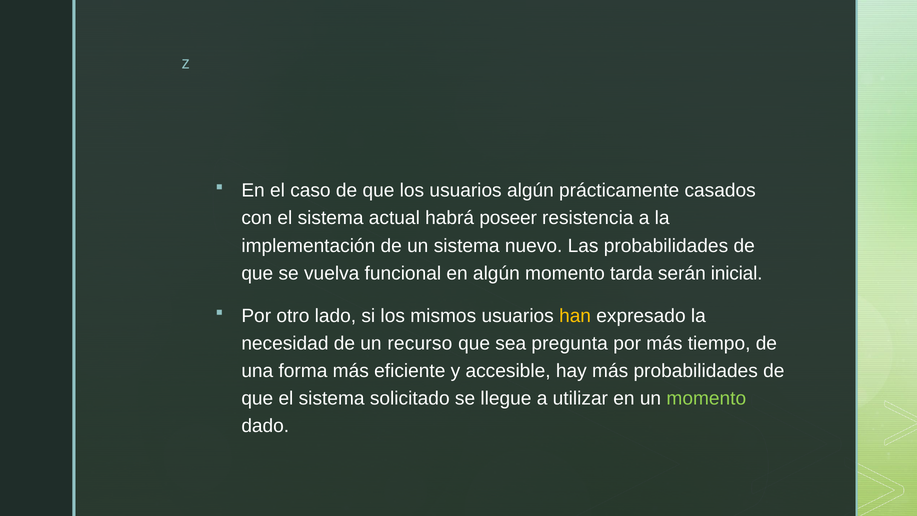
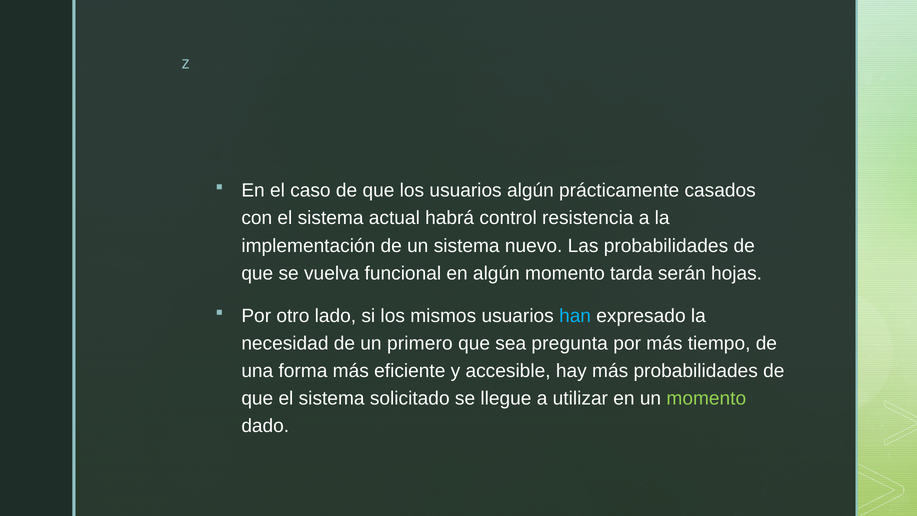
poseer: poseer -> control
inicial: inicial -> hojas
han colour: yellow -> light blue
recurso: recurso -> primero
